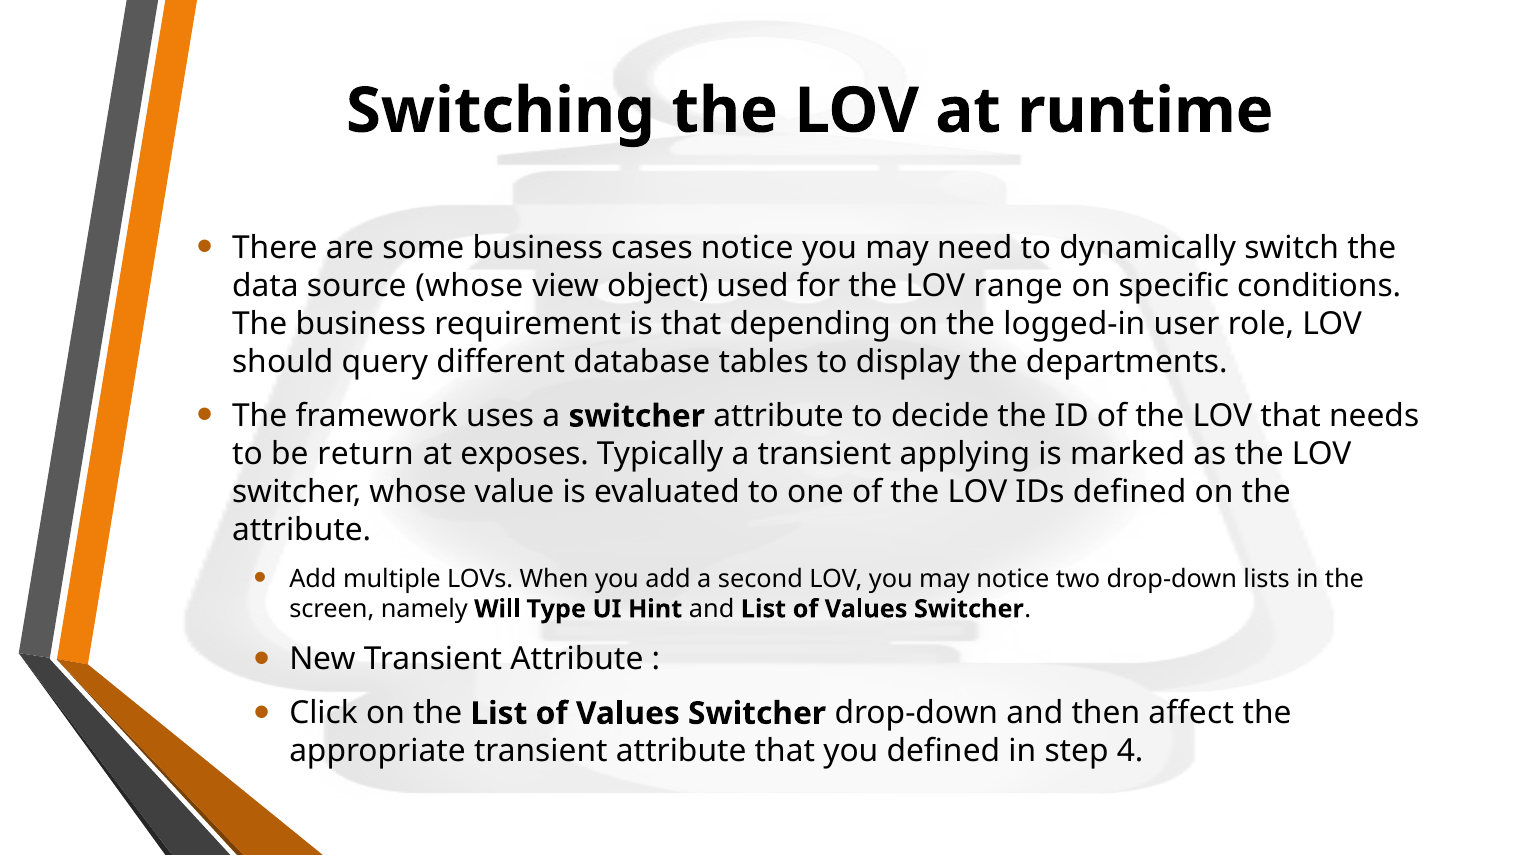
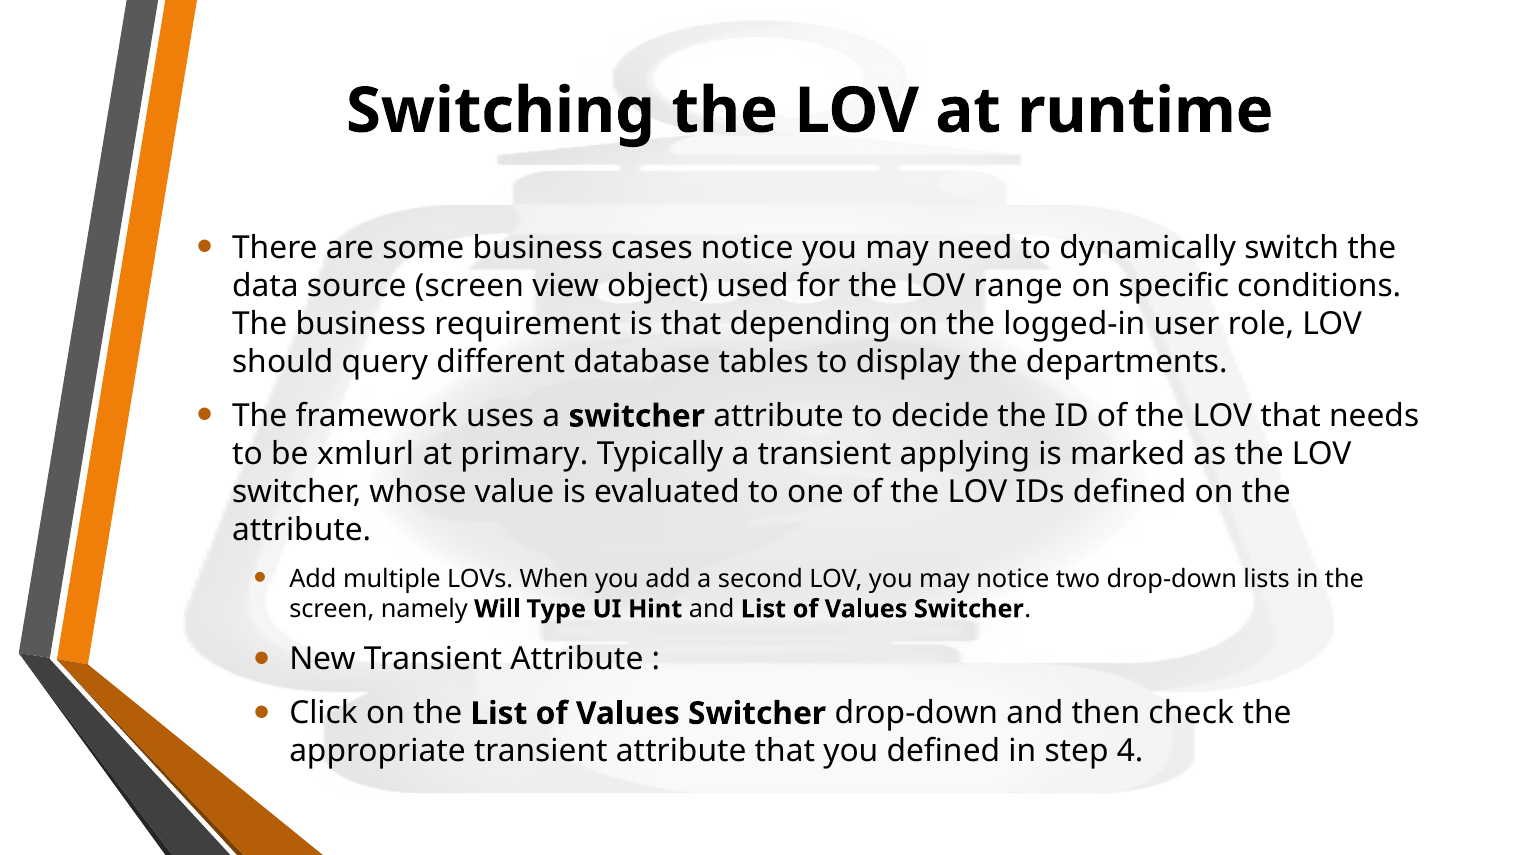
source whose: whose -> screen
return: return -> xmlurl
exposes: exposes -> primary
affect: affect -> check
